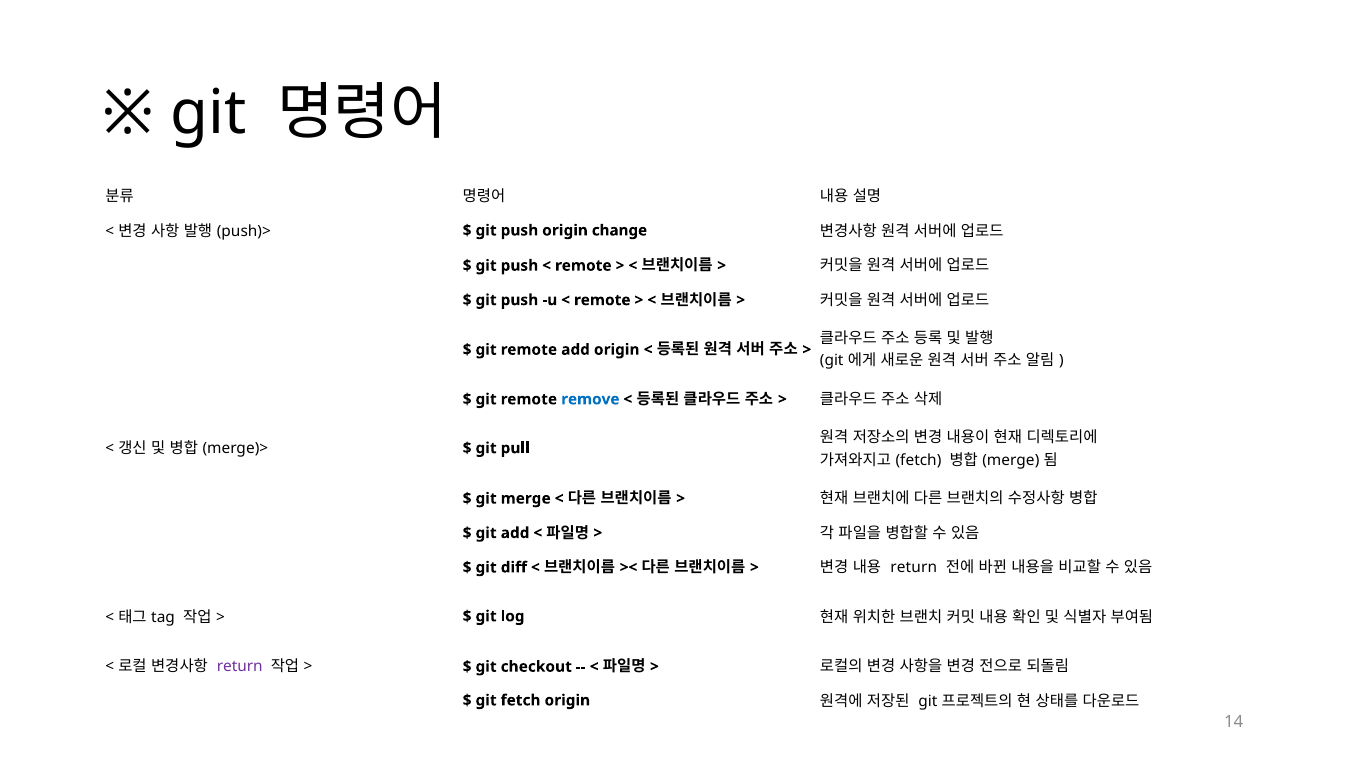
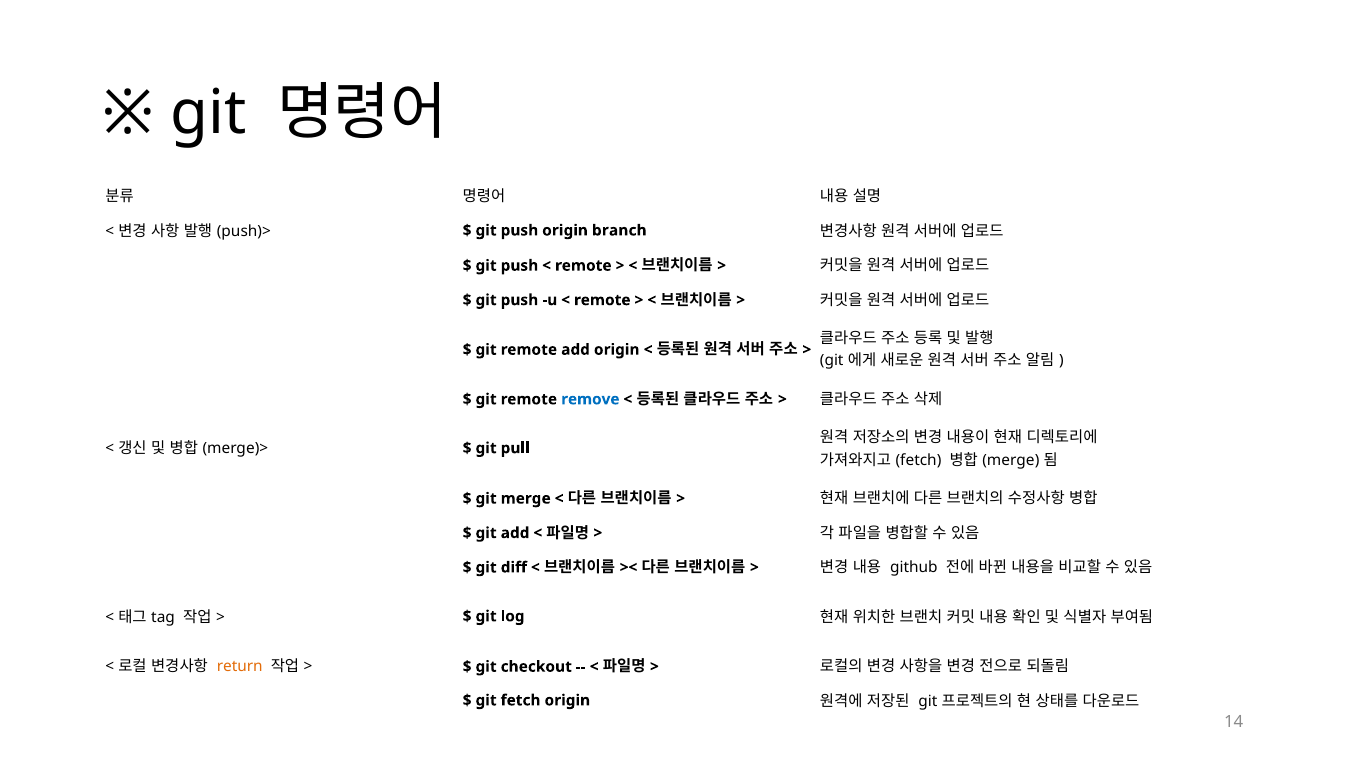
change: change -> branch
return at (914, 567): return -> github
return at (240, 667) colour: purple -> orange
